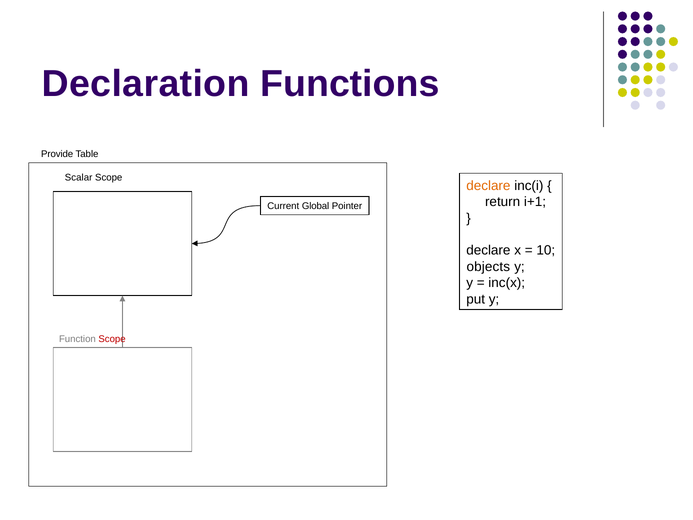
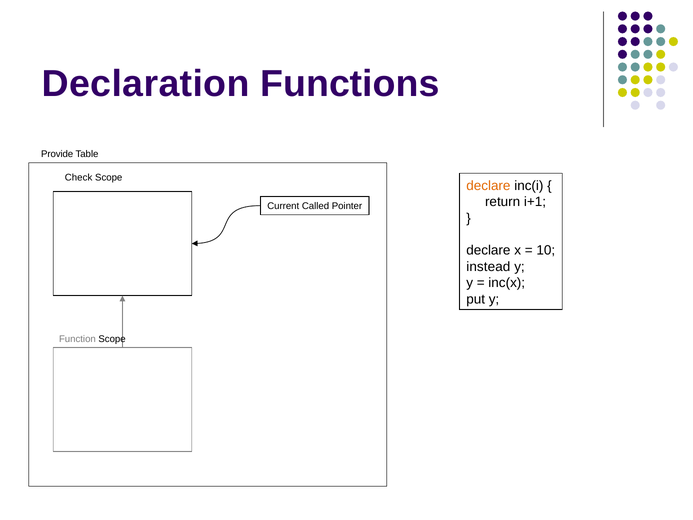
Scalar: Scalar -> Check
Global: Global -> Called
objects: objects -> instead
Scope at (112, 339) colour: red -> black
